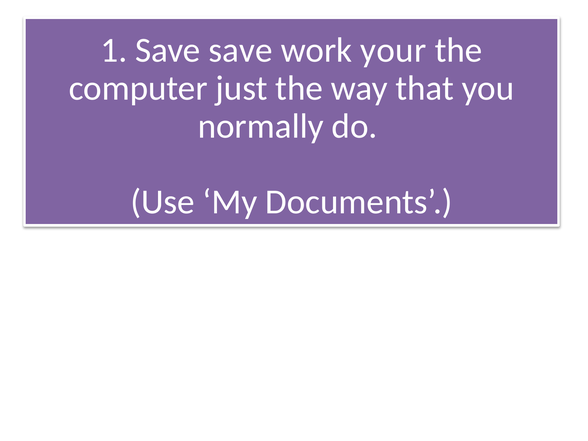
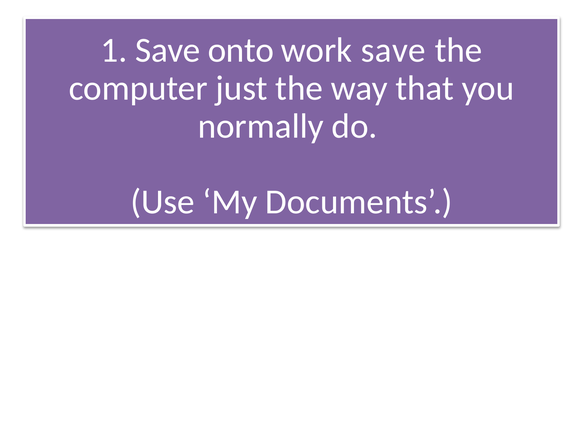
Save save: save -> onto
work your: your -> save
